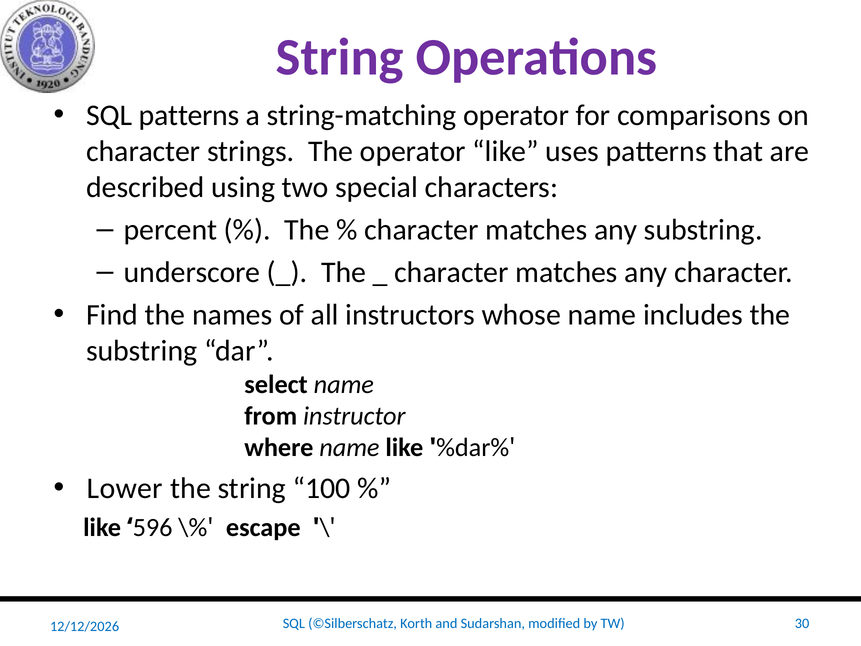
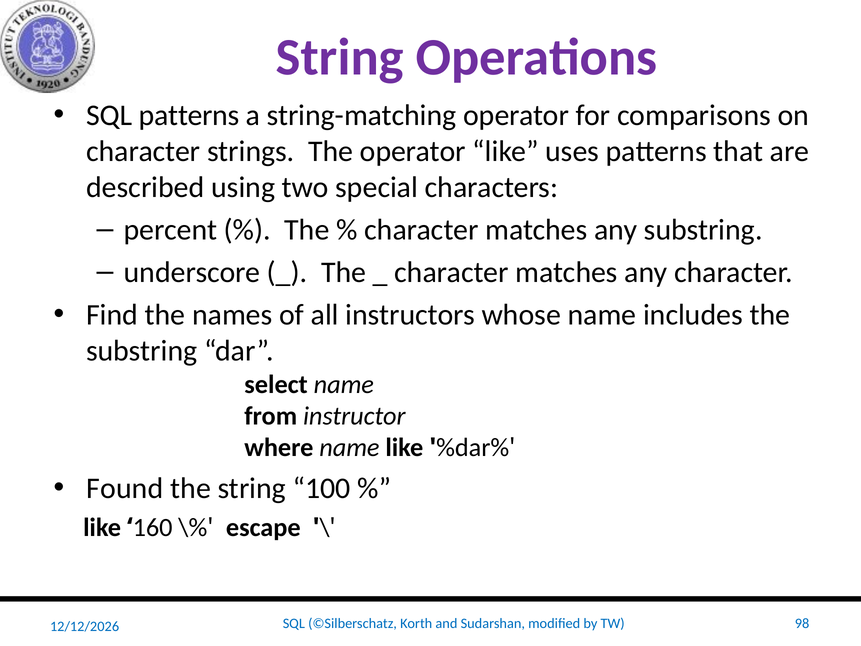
Lower: Lower -> Found
596: 596 -> 160
30: 30 -> 98
